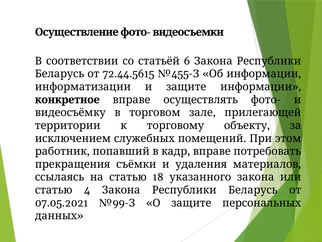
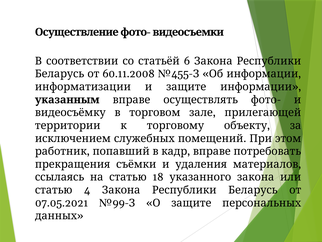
72.44.5615: 72.44.5615 -> 60.11.2008
конкретное: конкретное -> указанным
